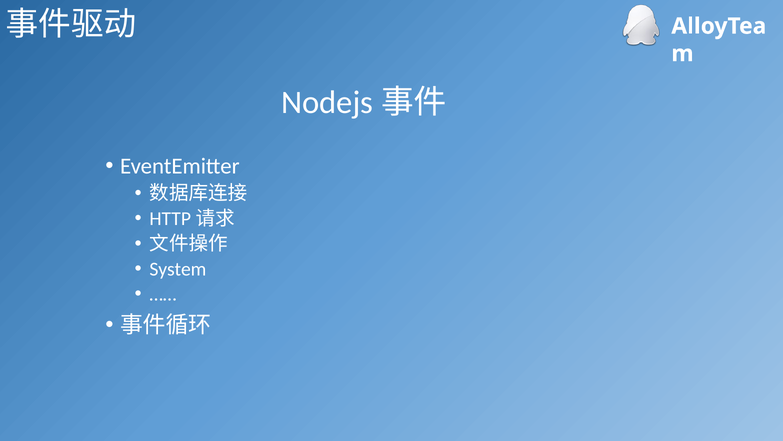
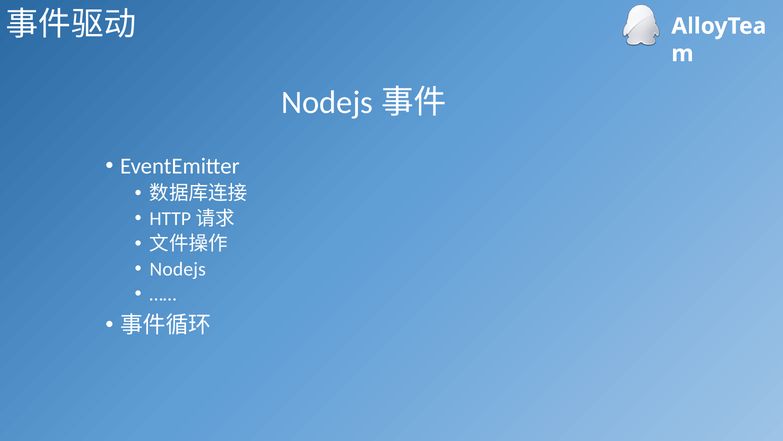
System: System -> Nodejs
